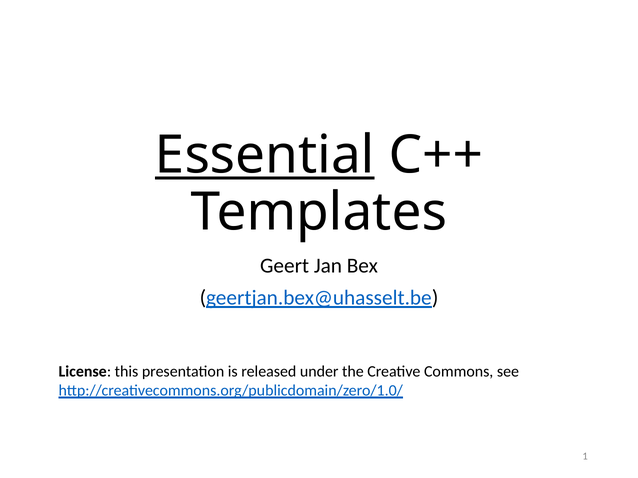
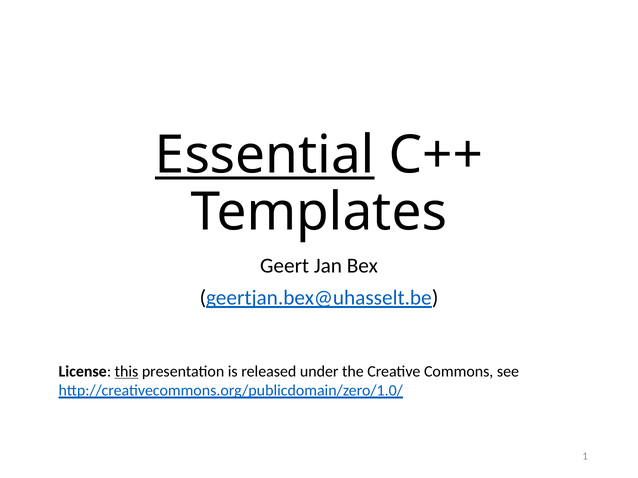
this underline: none -> present
